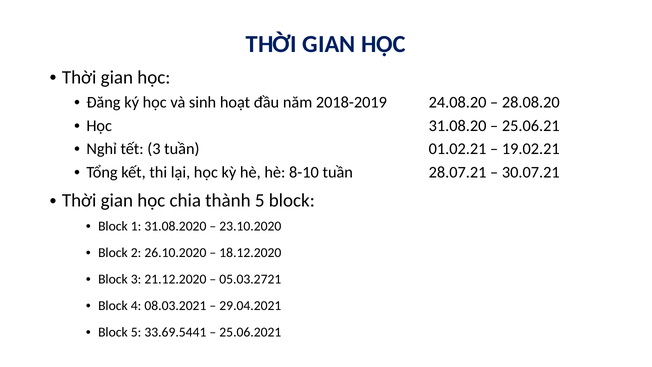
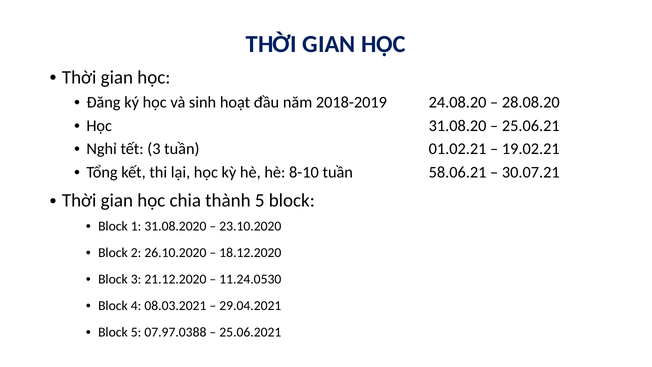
28.07.21: 28.07.21 -> 58.06.21
05.03.2721: 05.03.2721 -> 11.24.0530
33.69.5441: 33.69.5441 -> 07.97.0388
